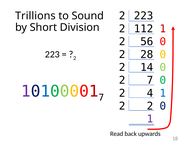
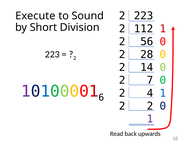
Trillions: Trillions -> Execute
7 at (101, 97): 7 -> 6
